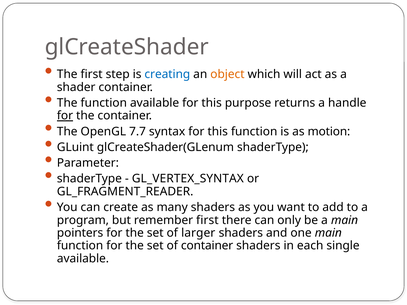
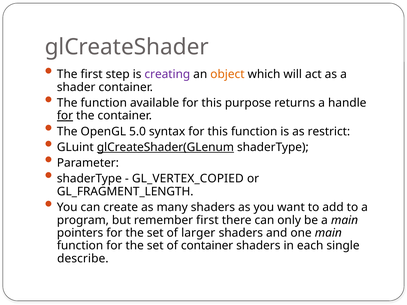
creating colour: blue -> purple
7.7: 7.7 -> 5.0
motion: motion -> restrict
glCreateShader(GLenum underline: none -> present
GL_VERTEX_SYNTAX: GL_VERTEX_SYNTAX -> GL_VERTEX_COPIED
GL_FRAGMENT_READER: GL_FRAGMENT_READER -> GL_FRAGMENT_LENGTH
available at (83, 259): available -> describe
